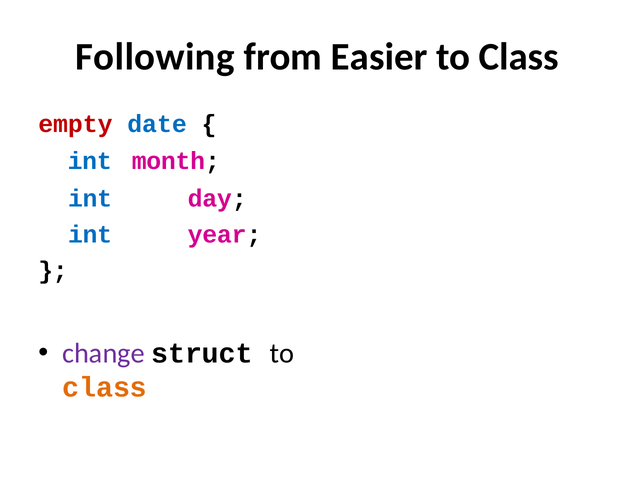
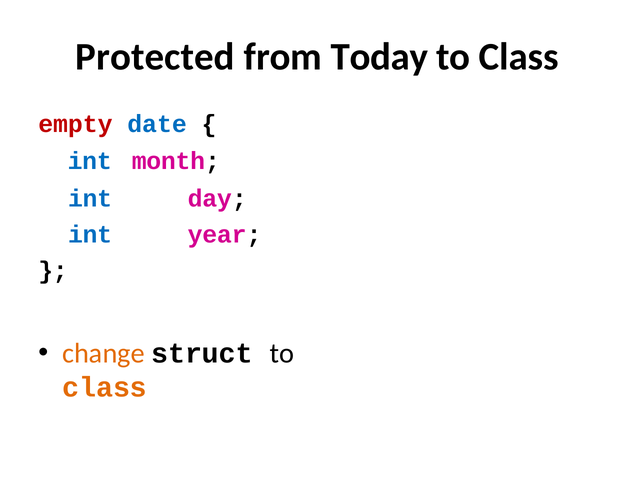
Following: Following -> Protected
Easier: Easier -> Today
change colour: purple -> orange
